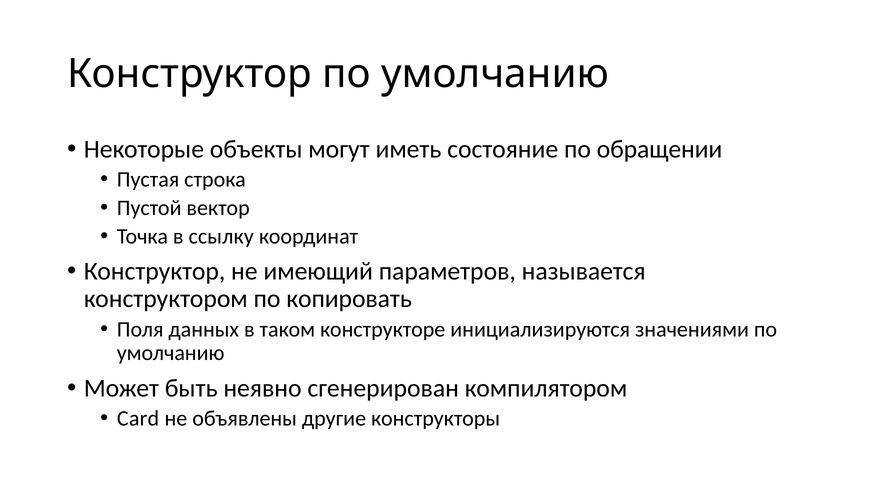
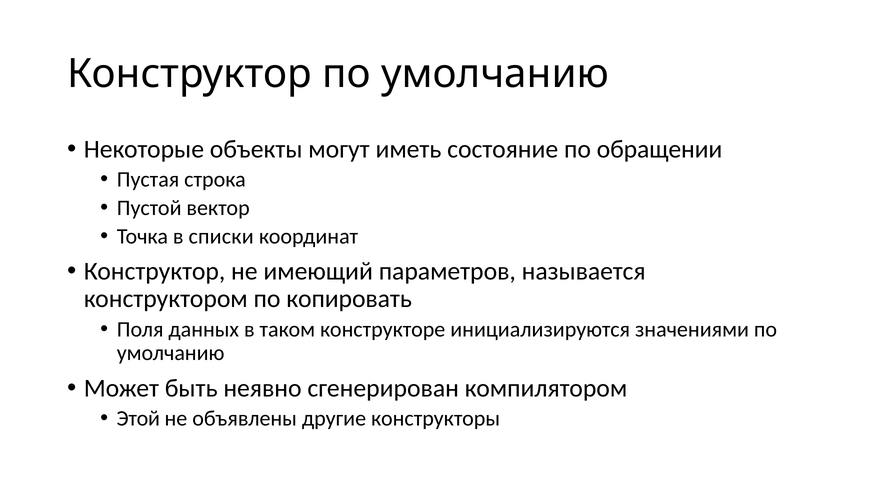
ссылку: ссылку -> списки
Card: Card -> Этой
